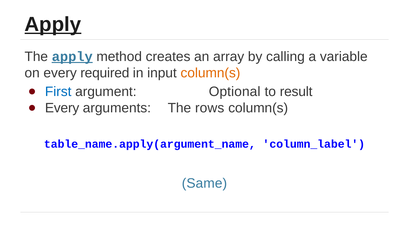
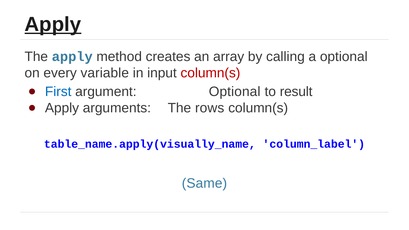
apply at (72, 57) underline: present -> none
a variable: variable -> optional
required: required -> variable
column(s at (210, 73) colour: orange -> red
Every at (62, 108): Every -> Apply
table_name.apply(argument_name: table_name.apply(argument_name -> table_name.apply(visually_name
